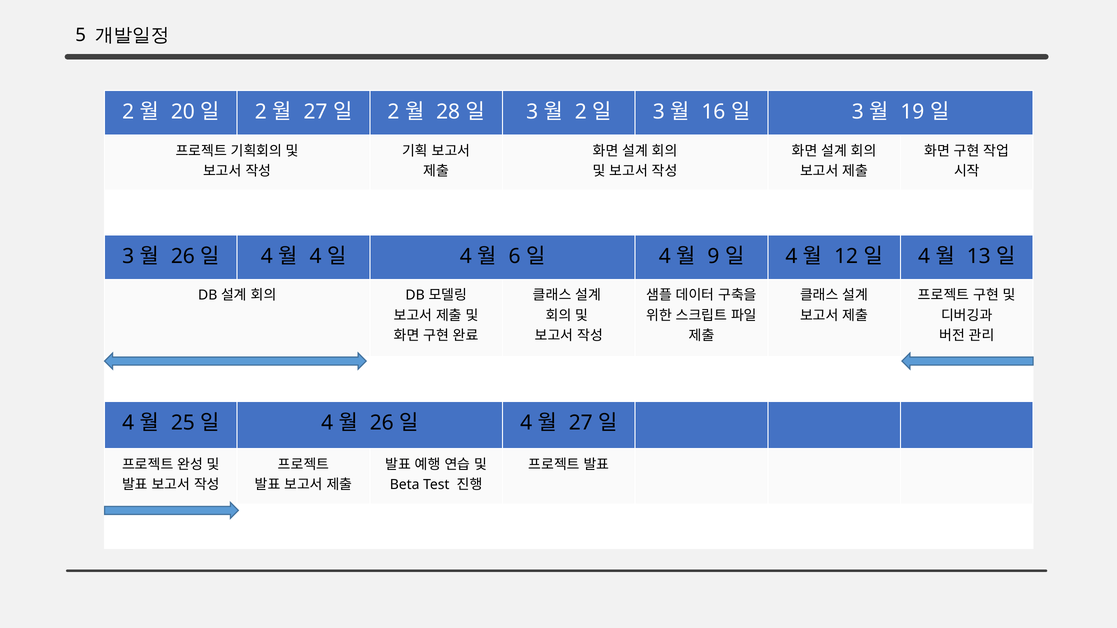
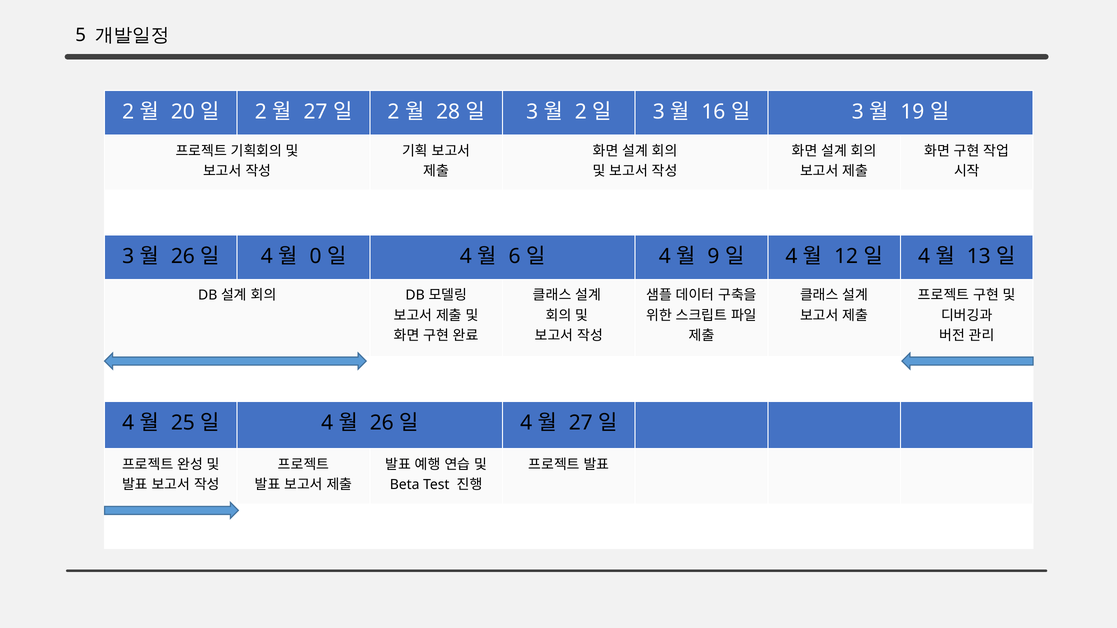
4 at (316, 257): 4 -> 0
